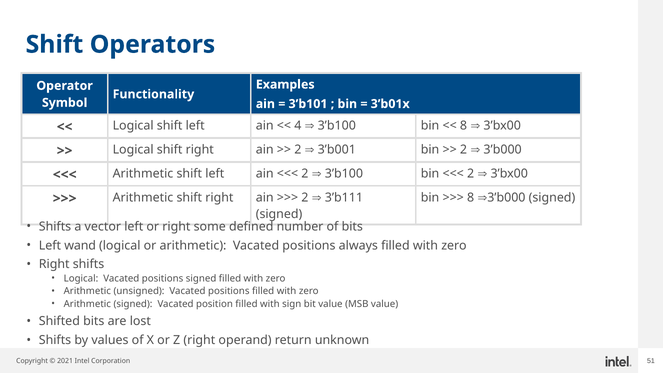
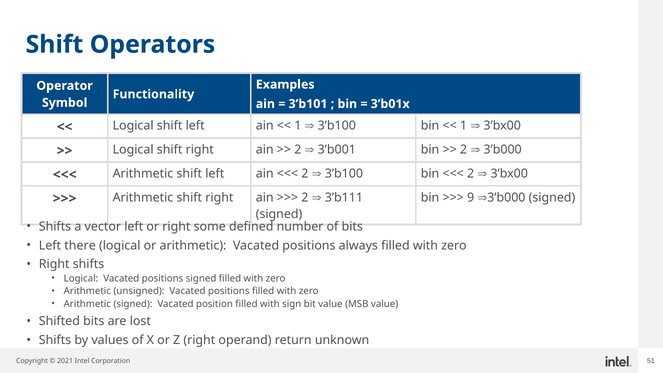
4 at (298, 126): 4 -> 1
8 at (464, 126): 8 -> 1
8 at (471, 197): 8 -> 9
wand: wand -> there
